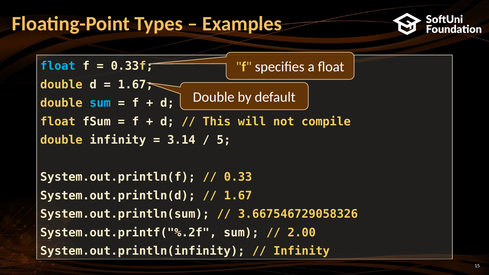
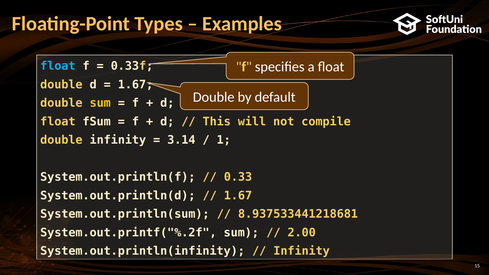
sum at (100, 103) colour: light blue -> yellow
5: 5 -> 1
3.667546729058326: 3.667546729058326 -> 8.937533441218681
